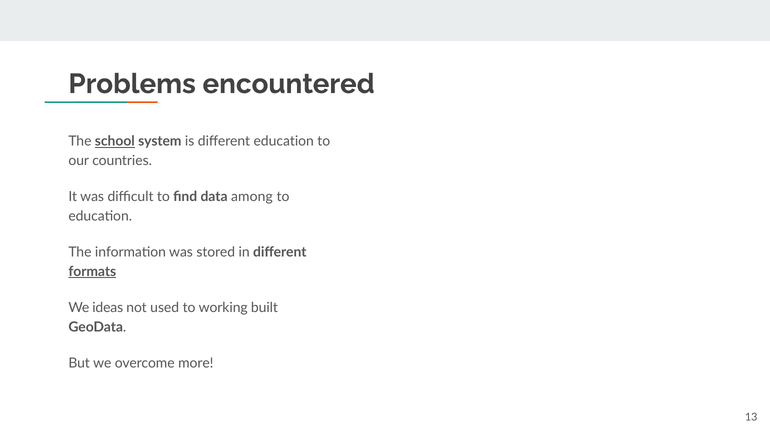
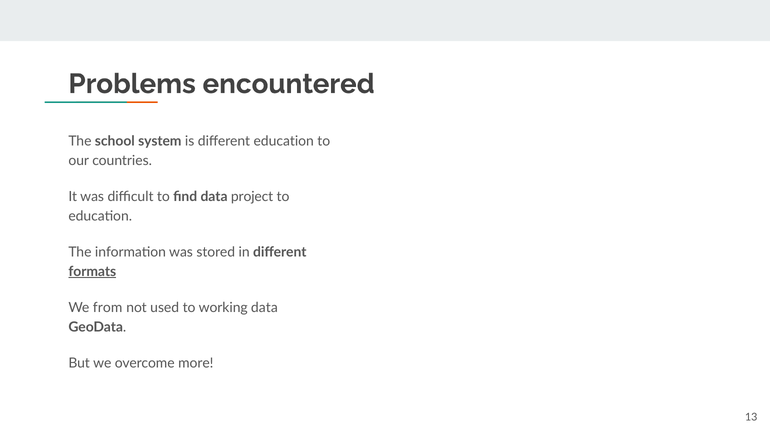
school underline: present -> none
among: among -> project
ideas: ideas -> from
working built: built -> data
